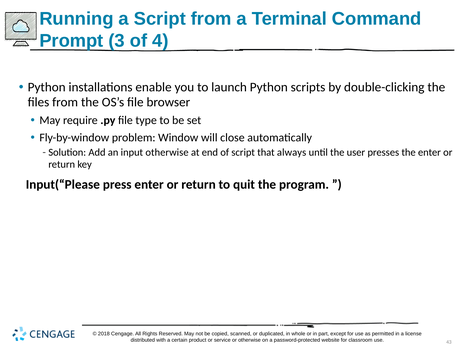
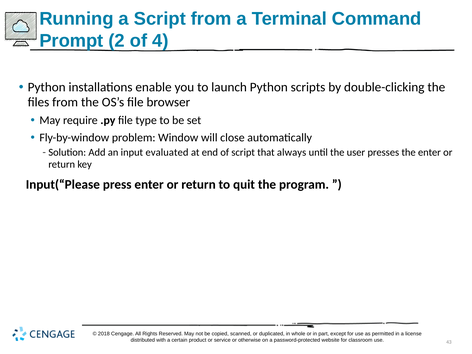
3: 3 -> 2
input otherwise: otherwise -> evaluated
